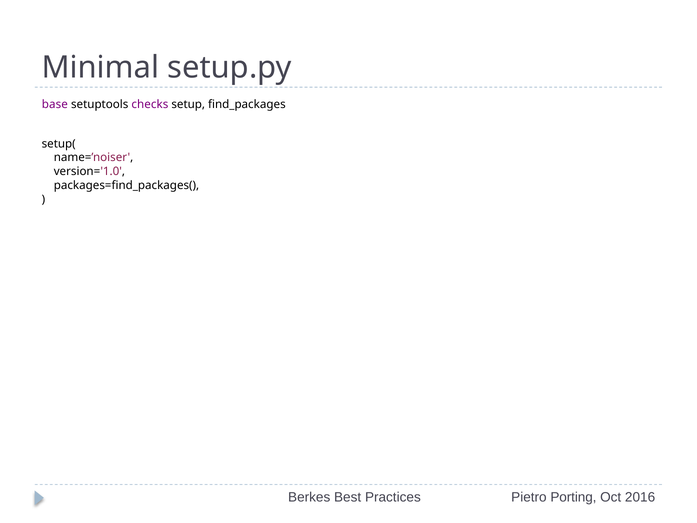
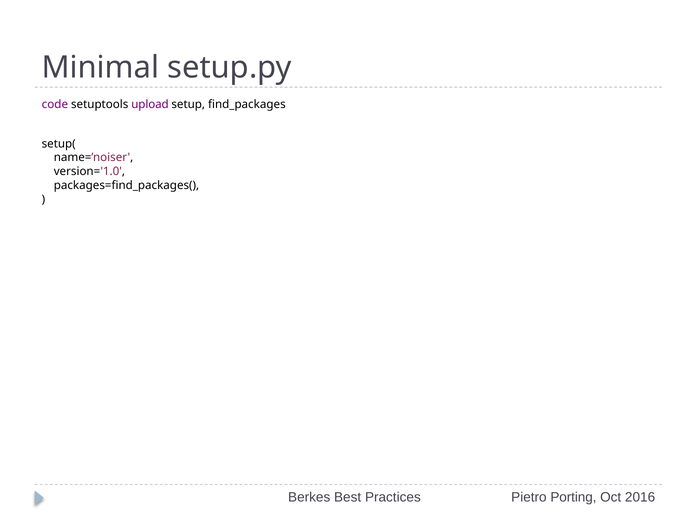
base: base -> code
checks: checks -> upload
